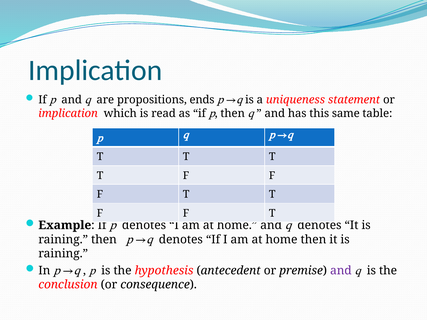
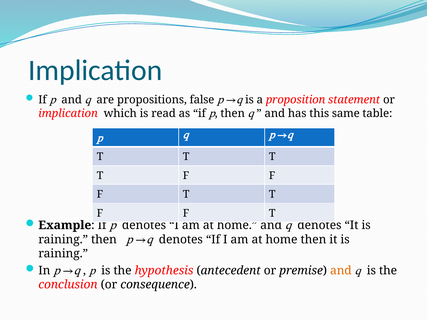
ends: ends -> false
uniqueness: uniqueness -> proposition
and at (341, 271) colour: purple -> orange
